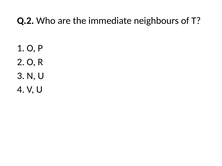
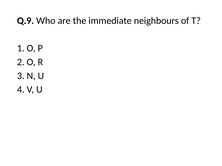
Q.2: Q.2 -> Q.9
